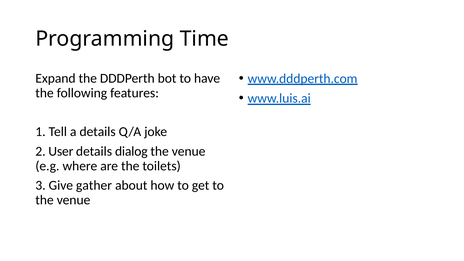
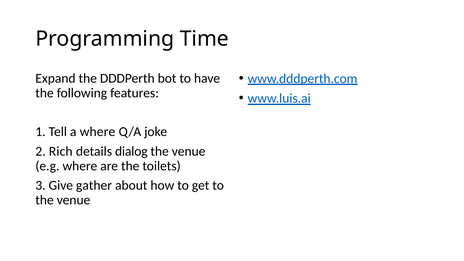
a details: details -> where
User: User -> Rich
